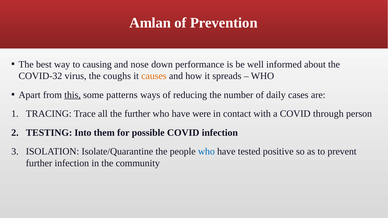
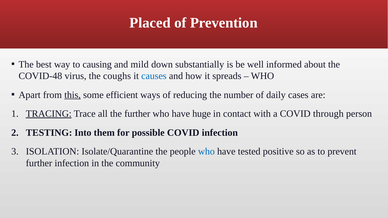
Amlan: Amlan -> Placed
nose: nose -> mild
performance: performance -> substantially
COVID-32: COVID-32 -> COVID-48
causes colour: orange -> blue
patterns: patterns -> efficient
TRACING underline: none -> present
were: were -> huge
